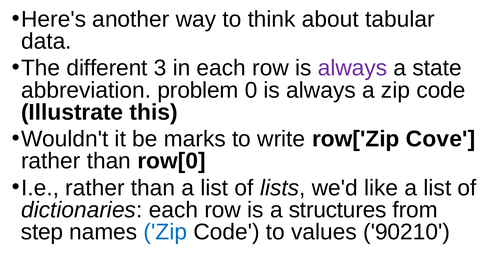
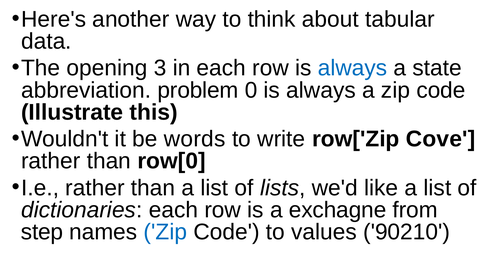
different: different -> opening
always at (353, 68) colour: purple -> blue
marks: marks -> words
structures: structures -> exchagne
